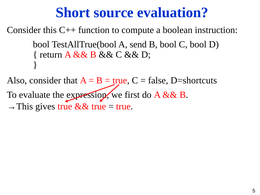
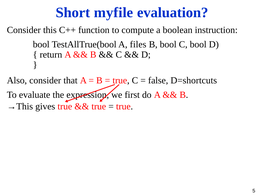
source: source -> myfile
send: send -> files
